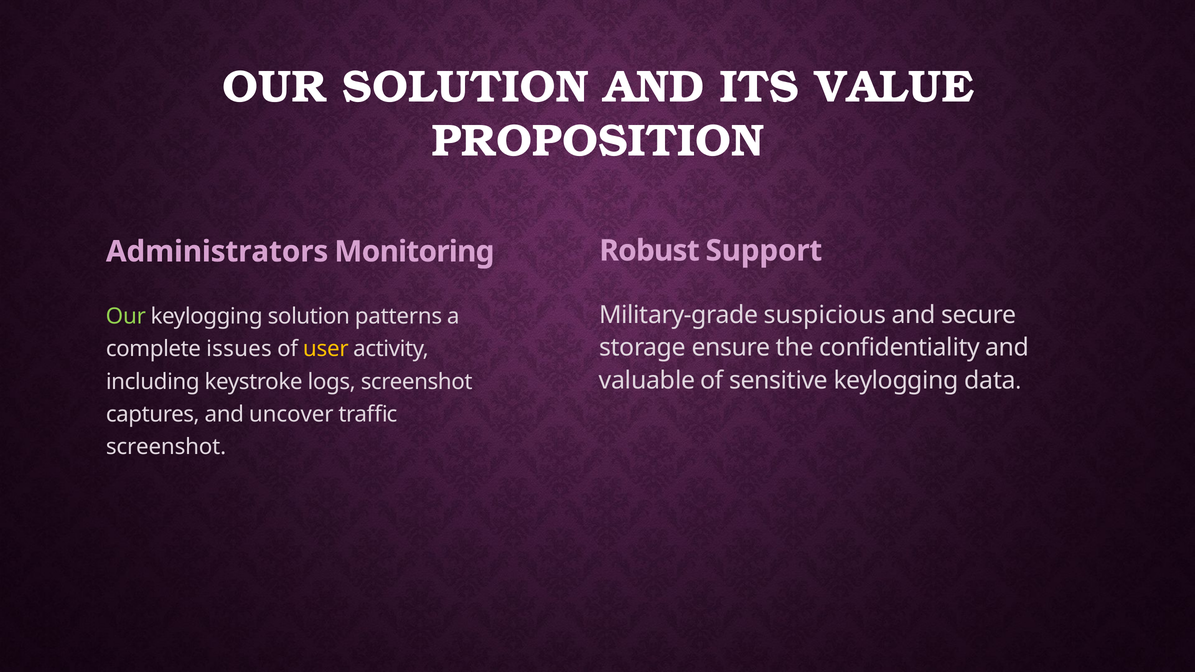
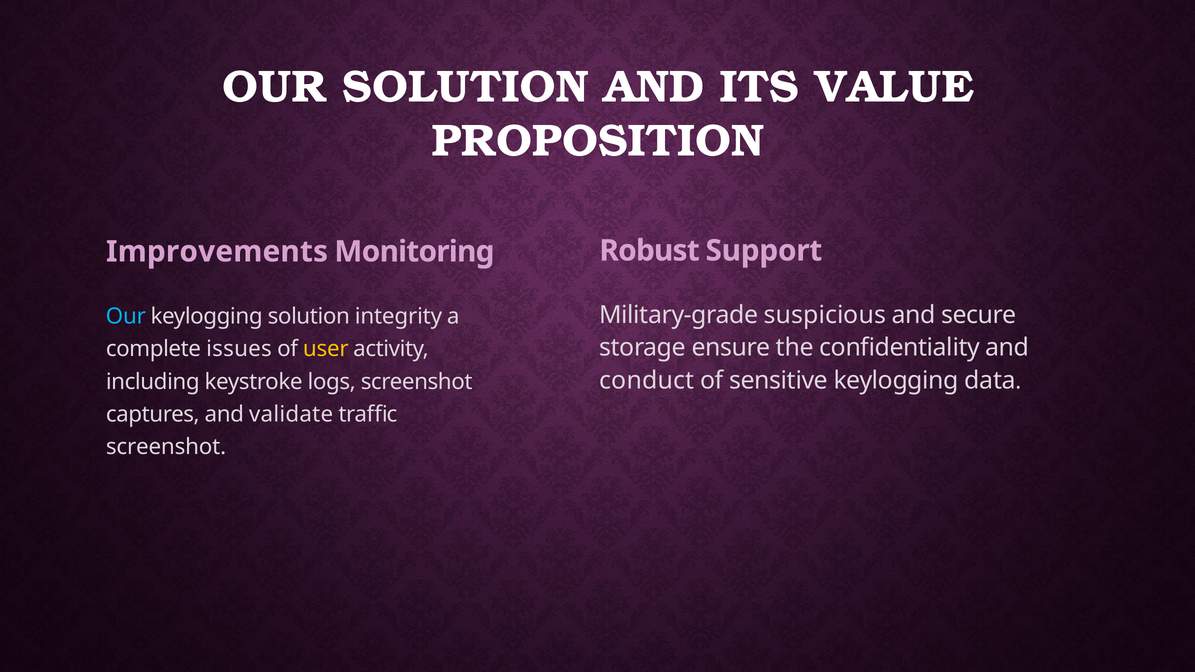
Administrators: Administrators -> Improvements
Our at (126, 316) colour: light green -> light blue
patterns: patterns -> integrity
valuable: valuable -> conduct
uncover: uncover -> validate
